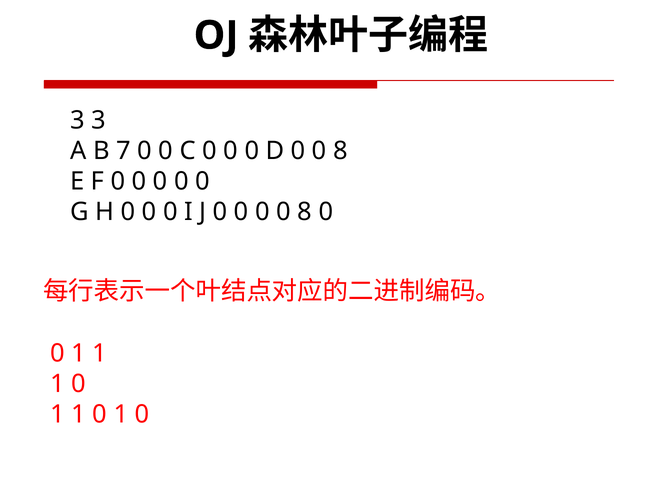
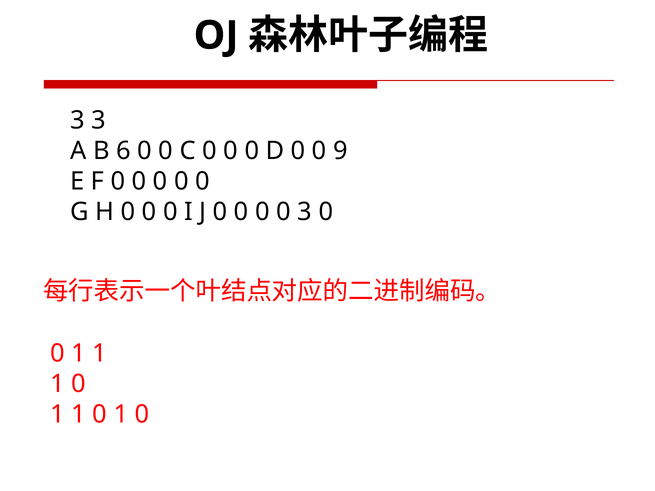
7: 7 -> 6
D 0 0 8: 8 -> 9
0 0 0 8: 8 -> 3
